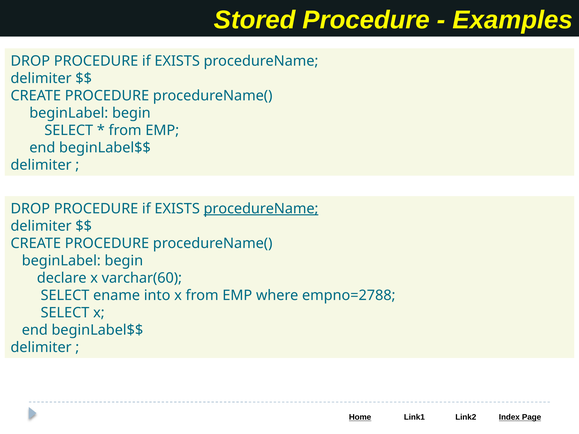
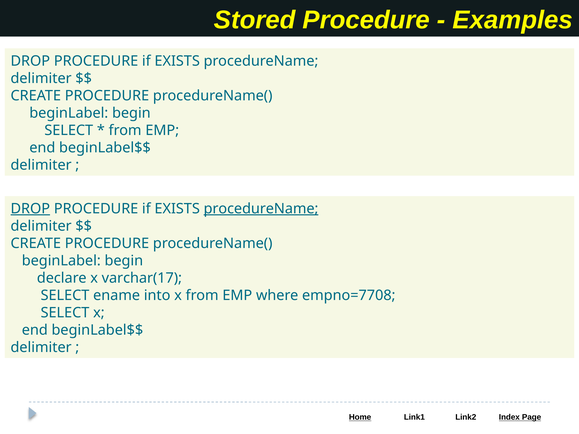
DROP at (30, 209) underline: none -> present
varchar(60: varchar(60 -> varchar(17
empno=2788: empno=2788 -> empno=7708
